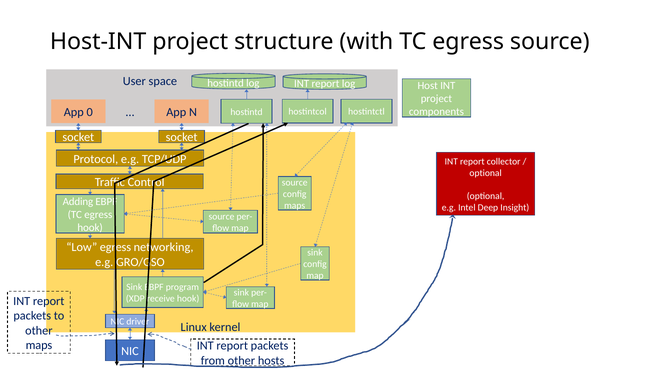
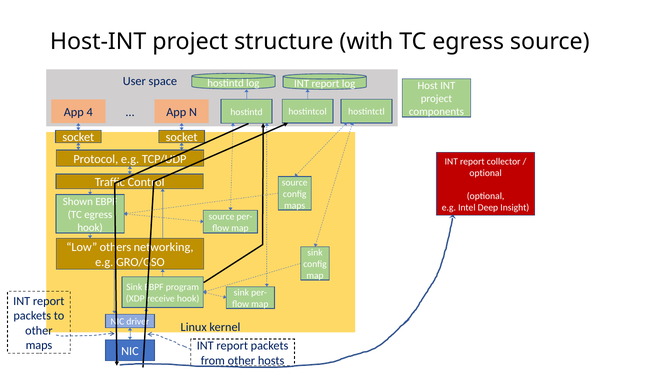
0: 0 -> 4
Adding: Adding -> Shown
Low egress: egress -> others
